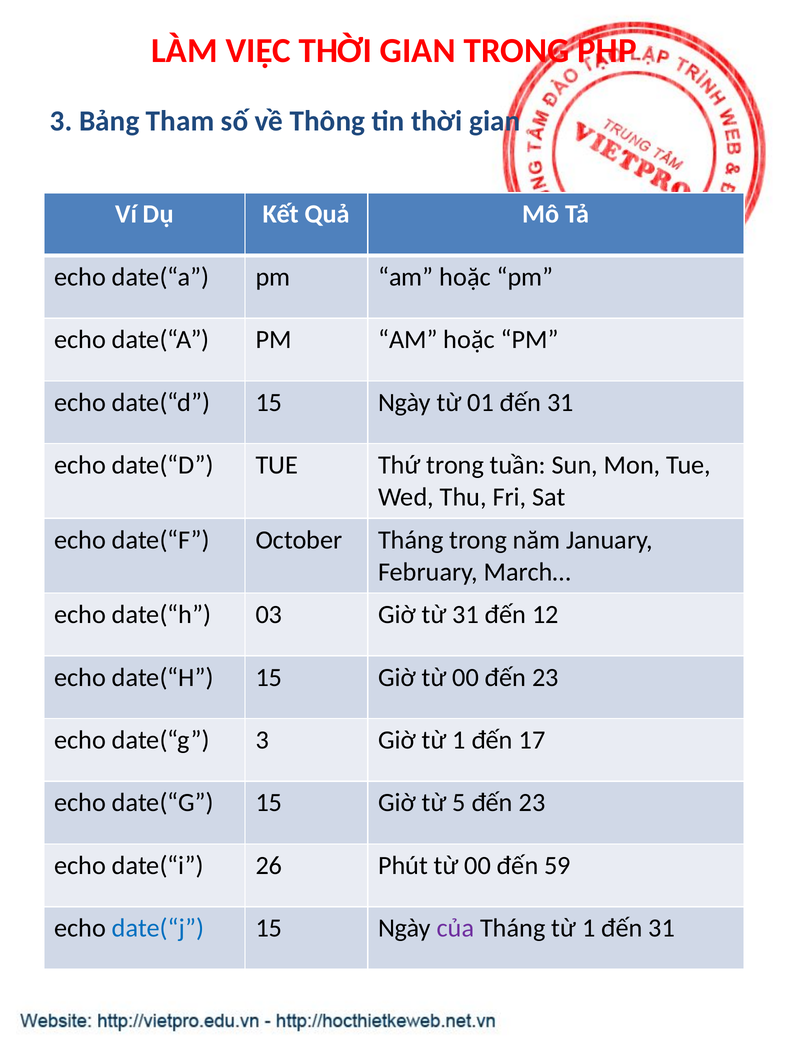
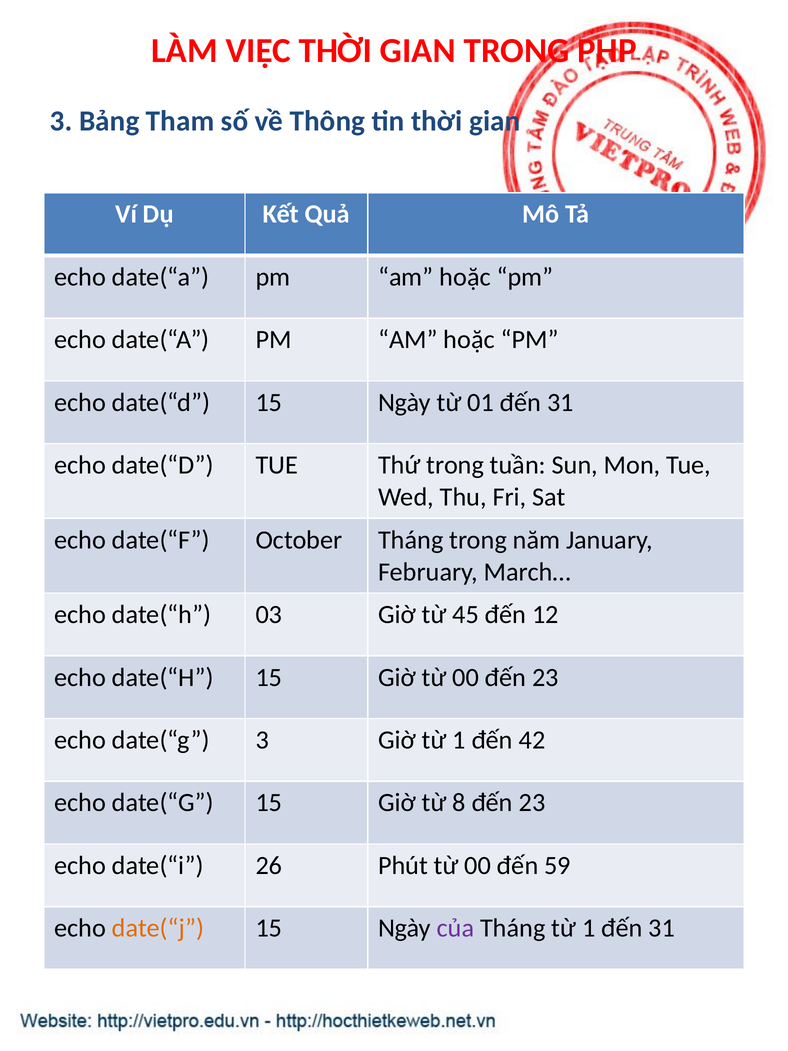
từ 31: 31 -> 45
17: 17 -> 42
5: 5 -> 8
date(“j colour: blue -> orange
